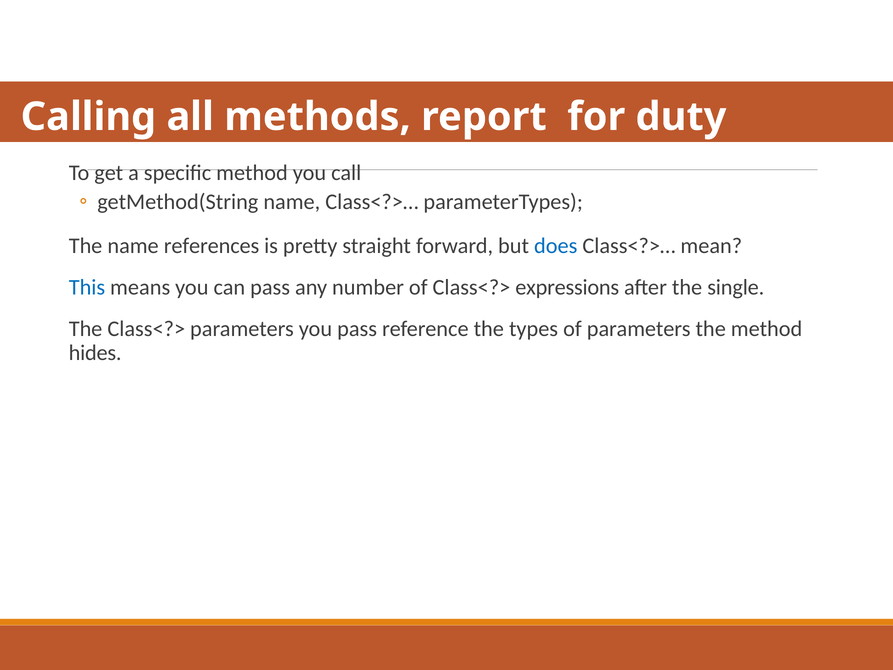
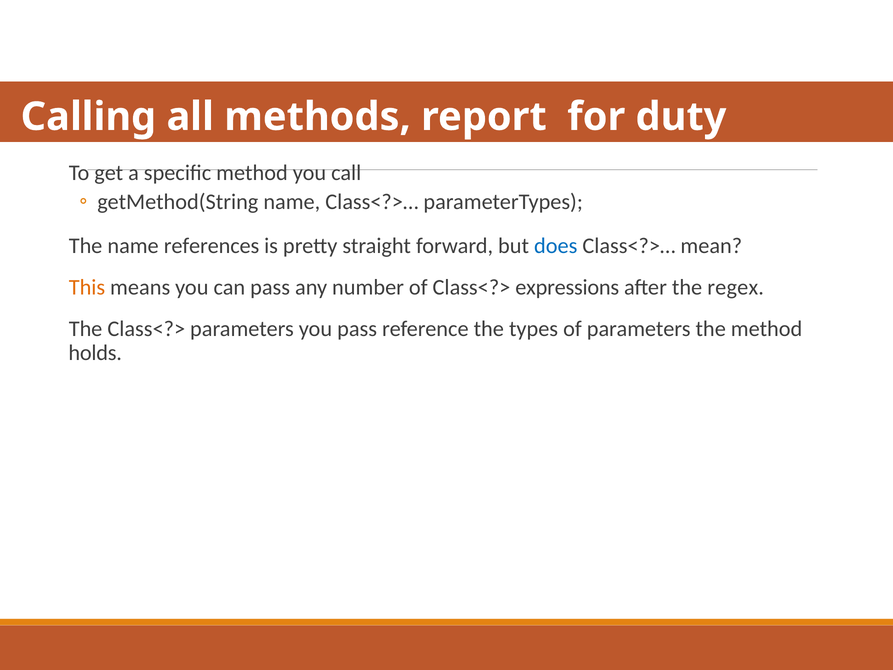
This colour: blue -> orange
single: single -> regex
hides: hides -> holds
